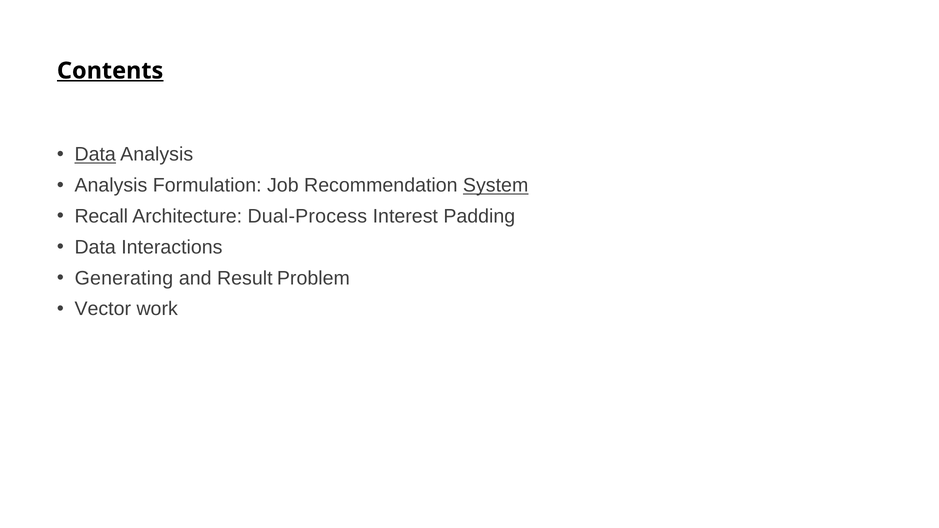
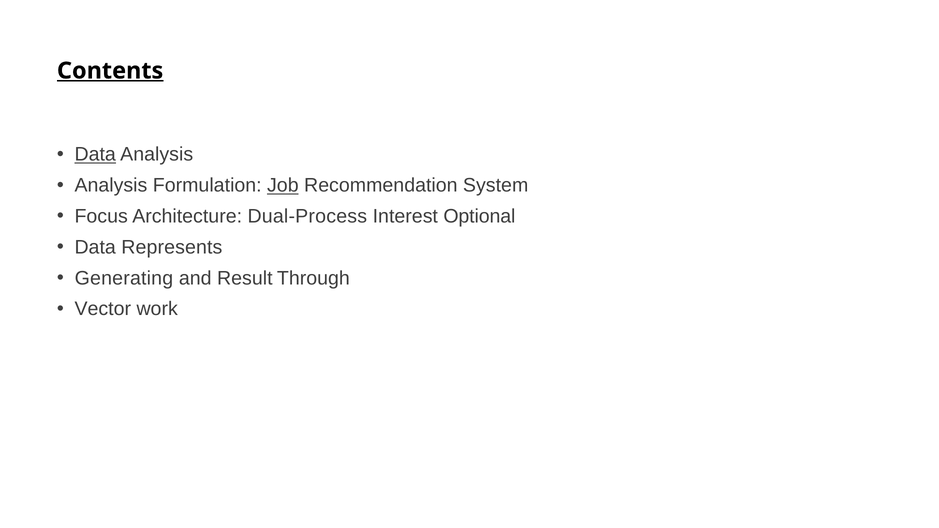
Job underline: none -> present
System underline: present -> none
Recall: Recall -> Focus
Padding: Padding -> Optional
Interactions: Interactions -> Represents
Problem: Problem -> Through
